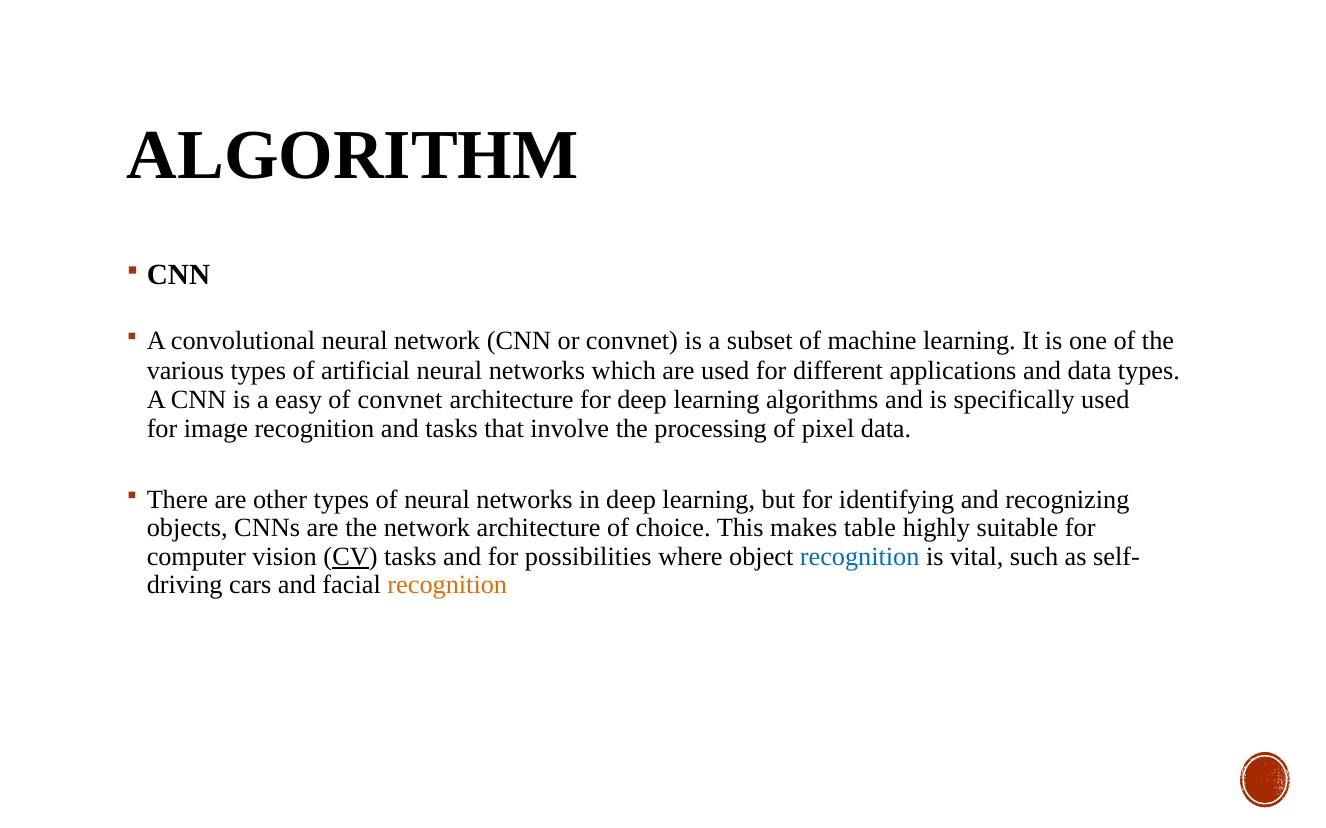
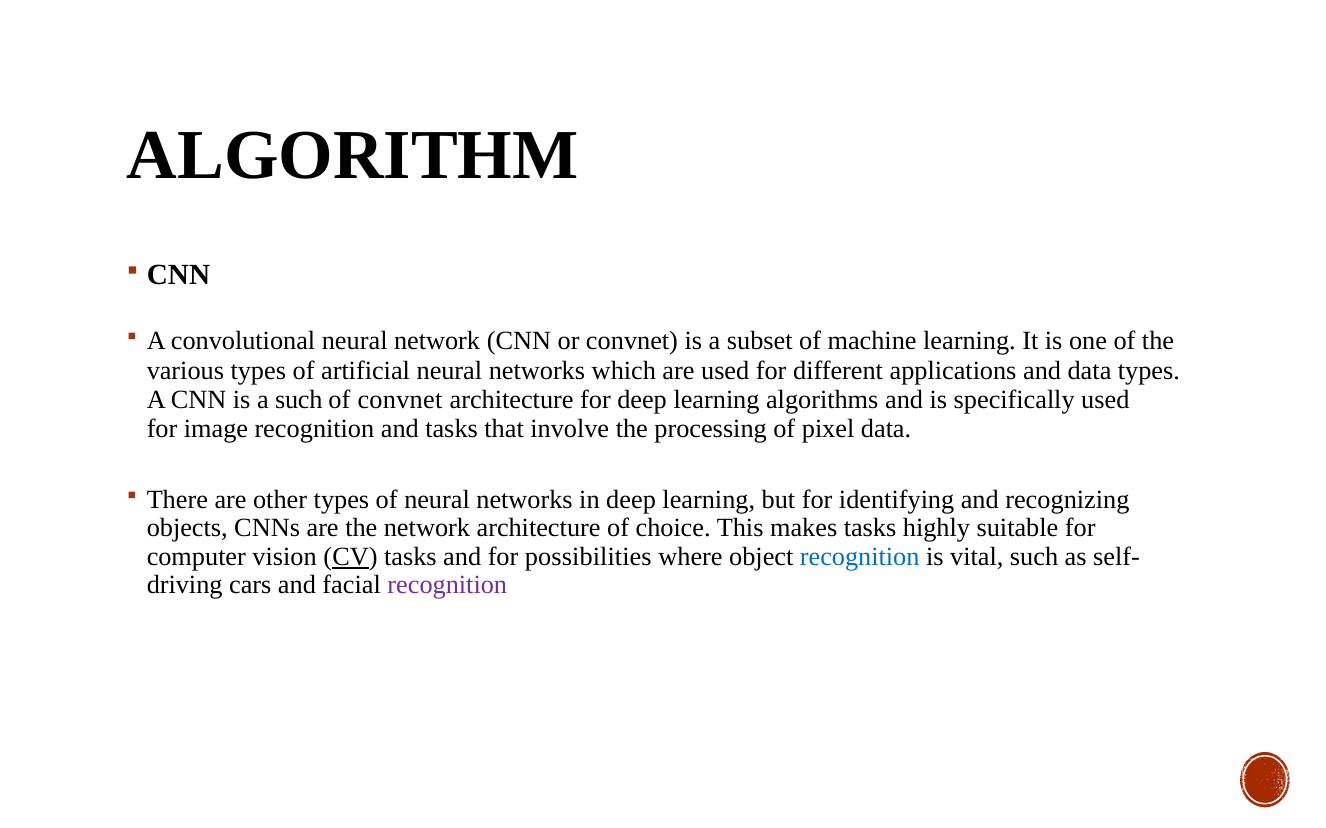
a easy: easy -> such
makes table: table -> tasks
recognition at (447, 585) colour: orange -> purple
